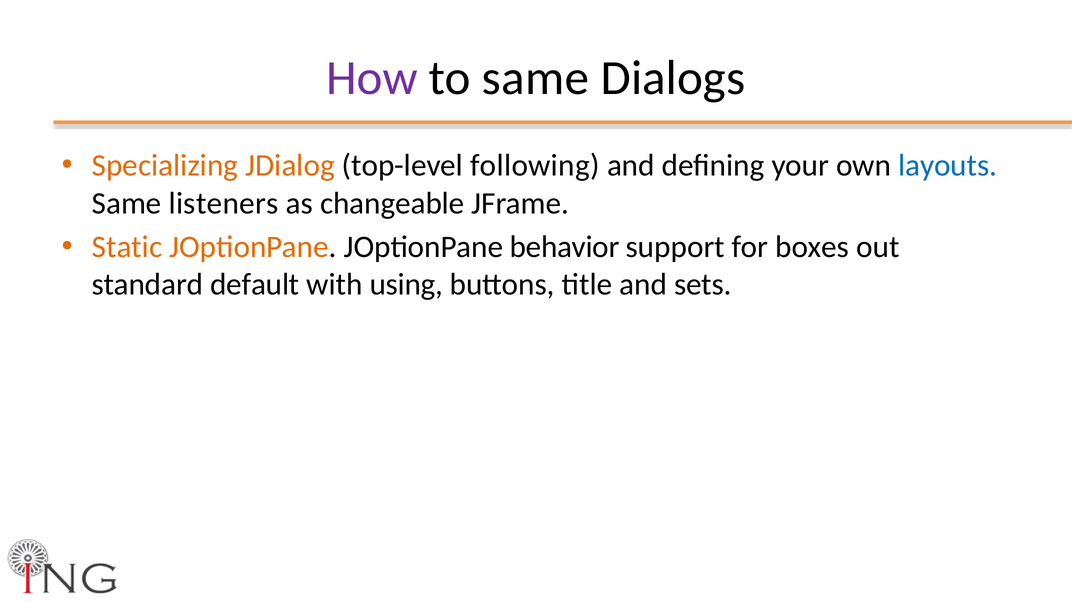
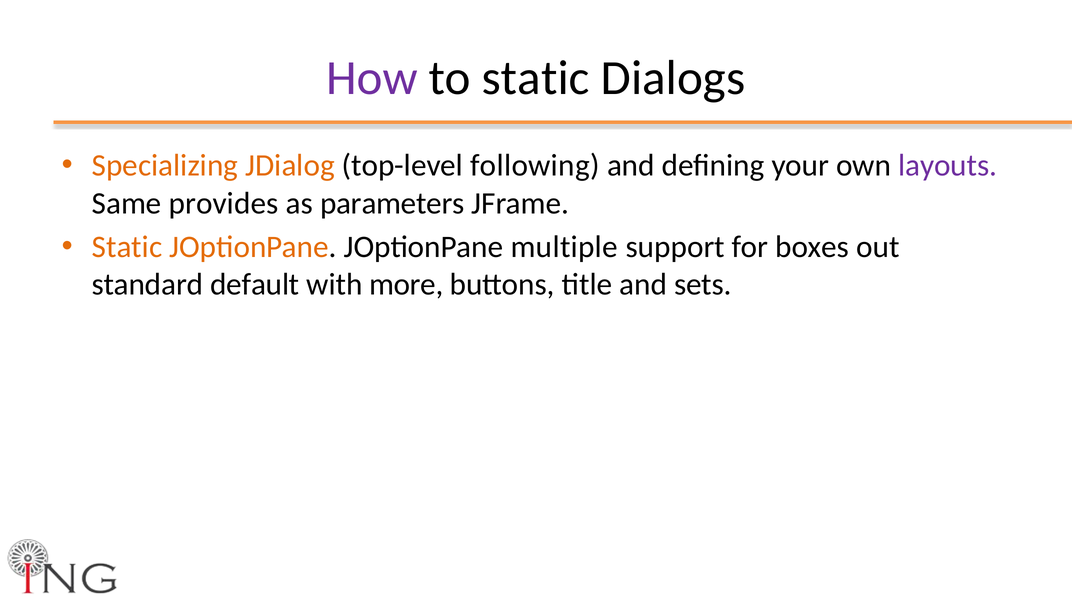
to same: same -> static
layouts colour: blue -> purple
listeners: listeners -> provides
changeable: changeable -> parameters
behavior: behavior -> multiple
using: using -> more
